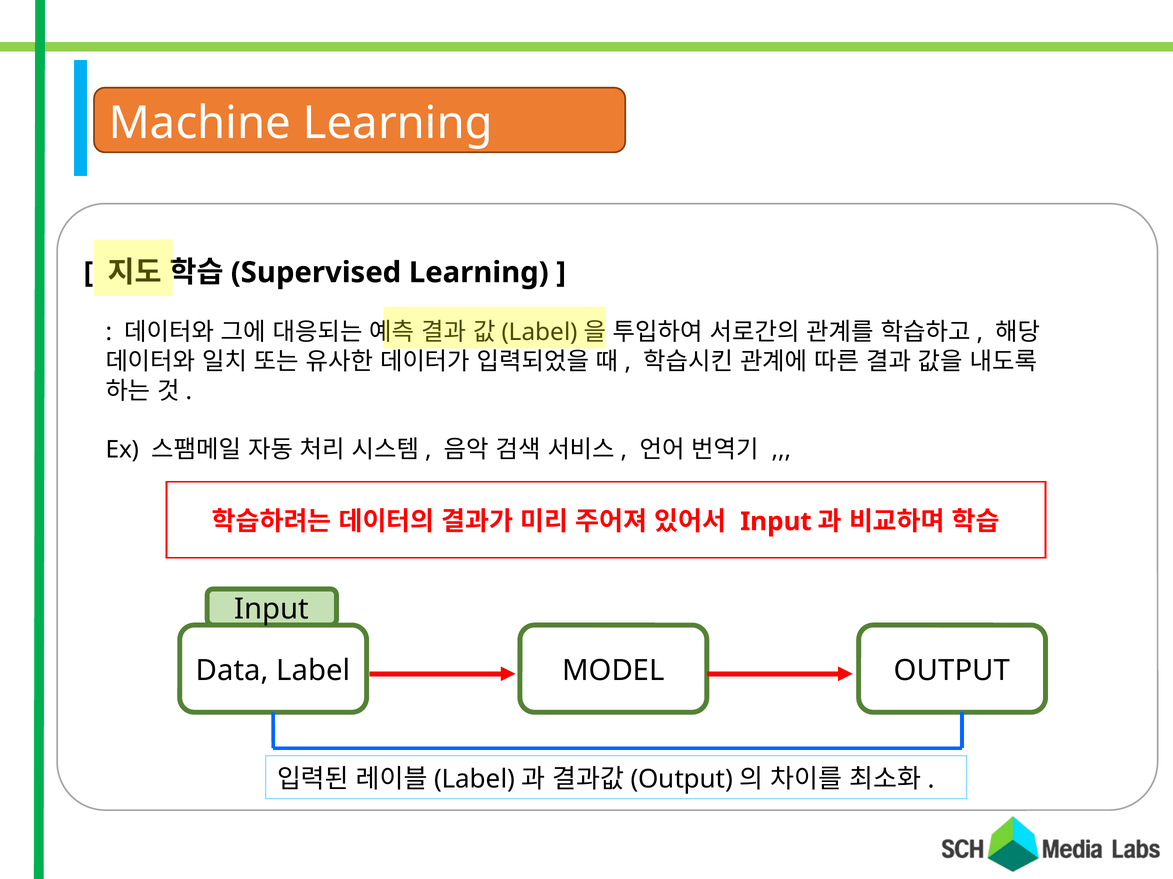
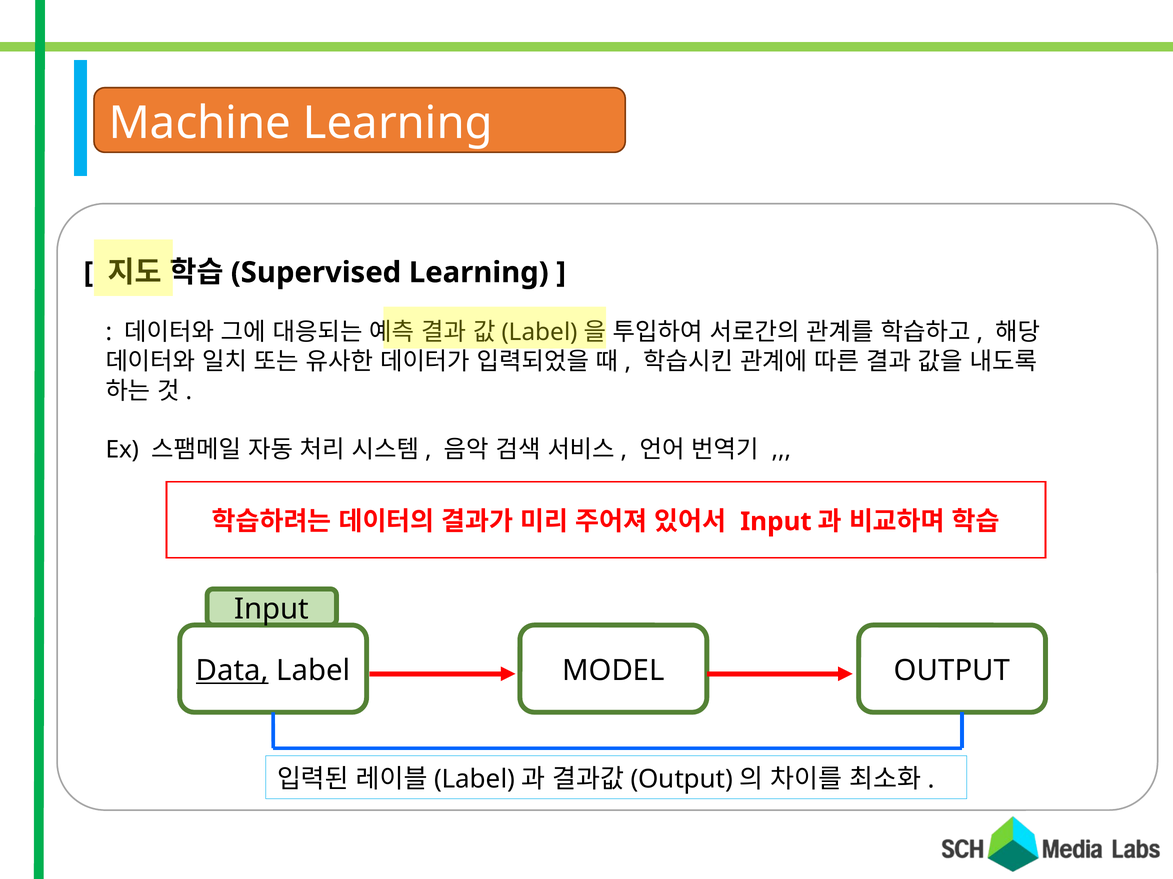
Data underline: none -> present
